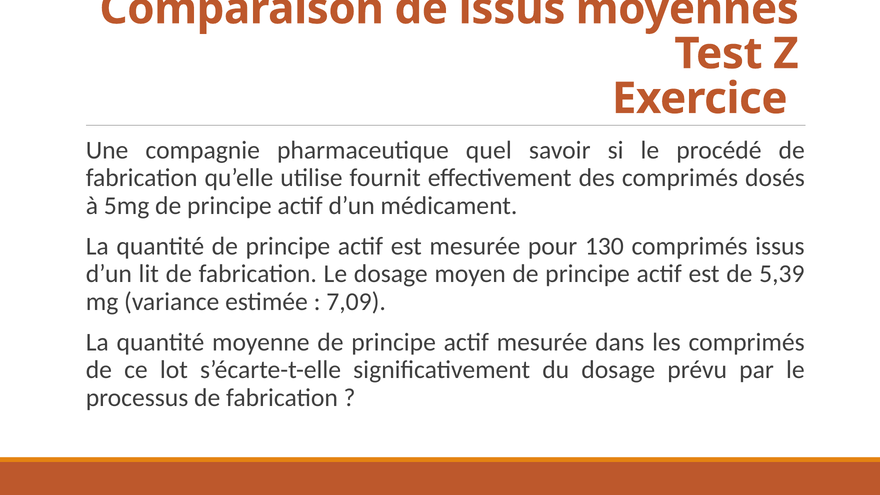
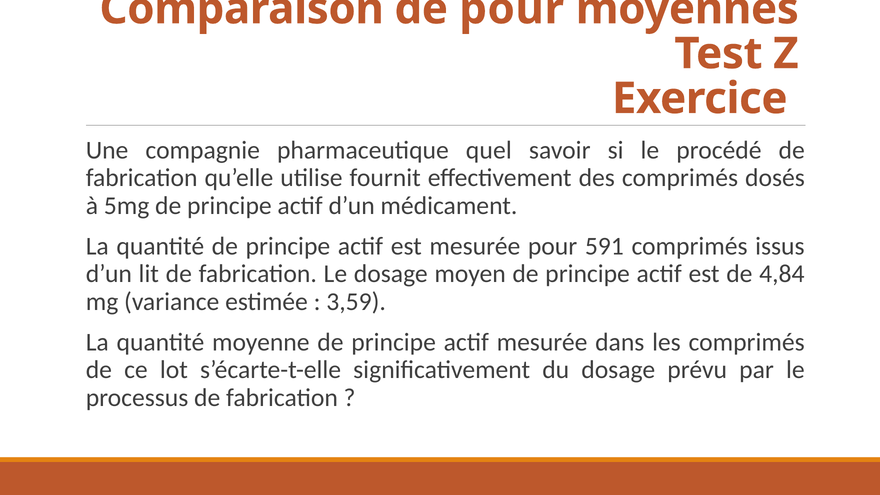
de issus: issus -> pour
130: 130 -> 591
5,39: 5,39 -> 4,84
7,09: 7,09 -> 3,59
